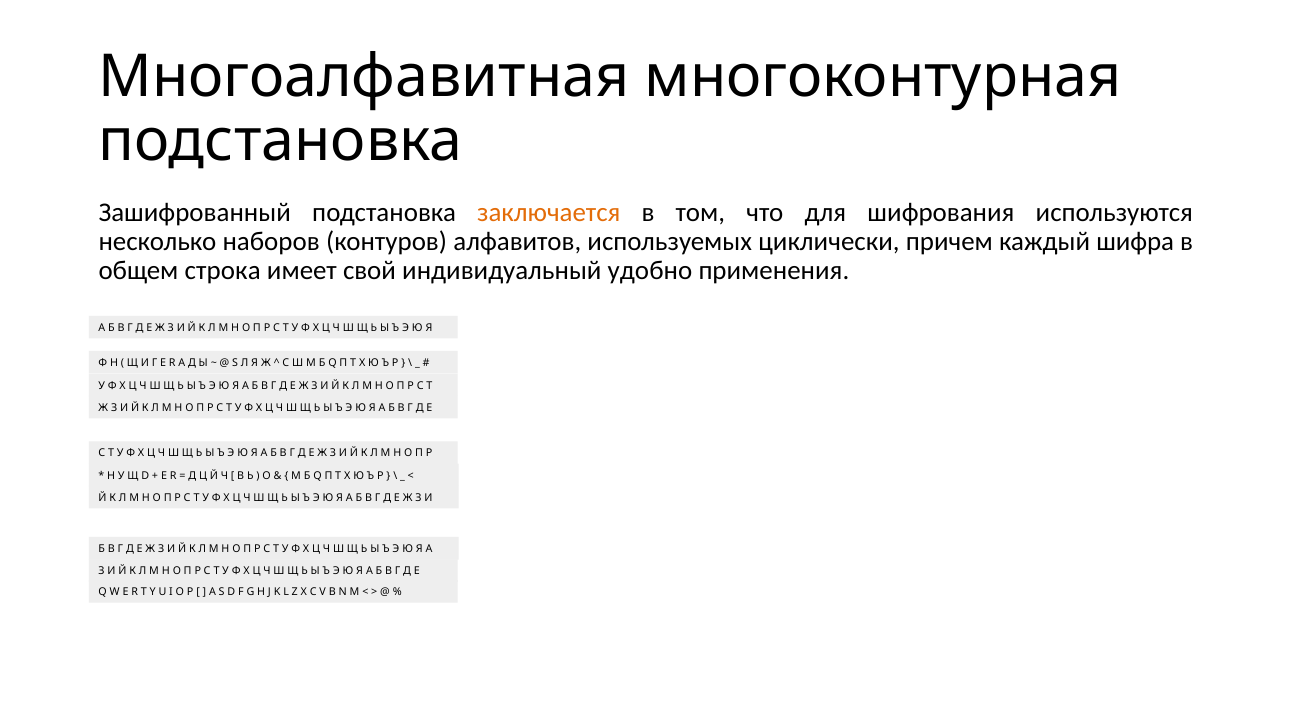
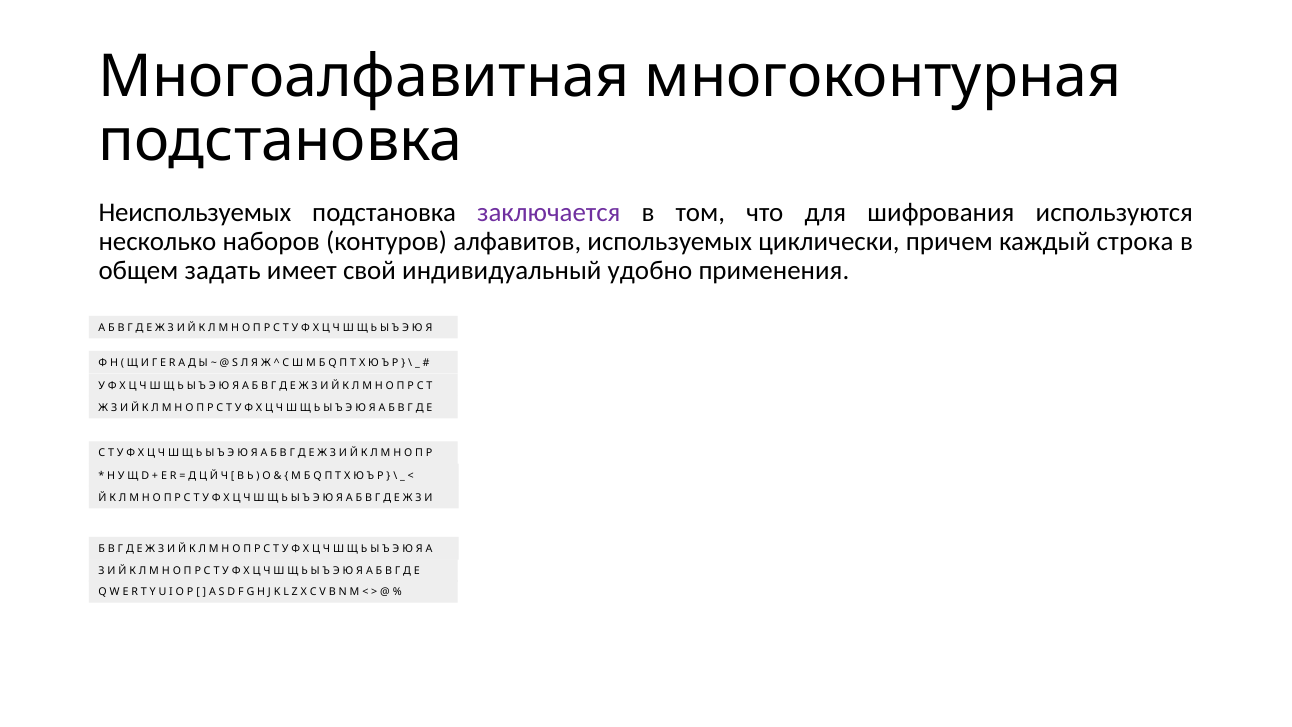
Зашифрованный: Зашифрованный -> Неиспользуемых
заключается colour: orange -> purple
шифра: шифра -> строка
строка: строка -> задать
